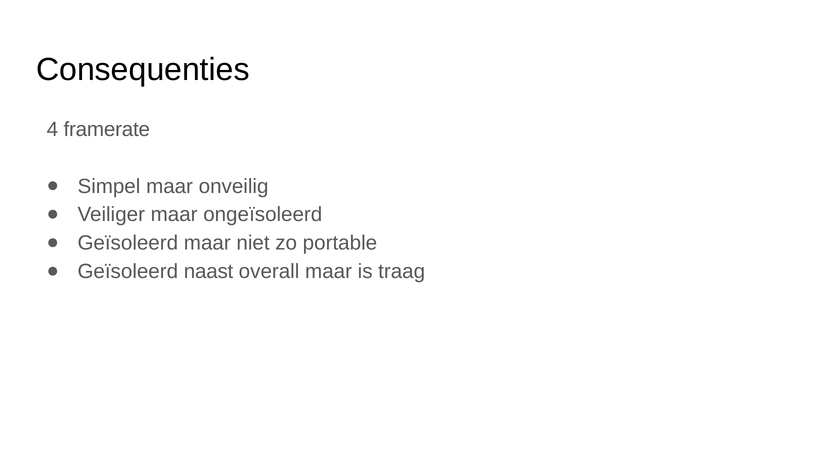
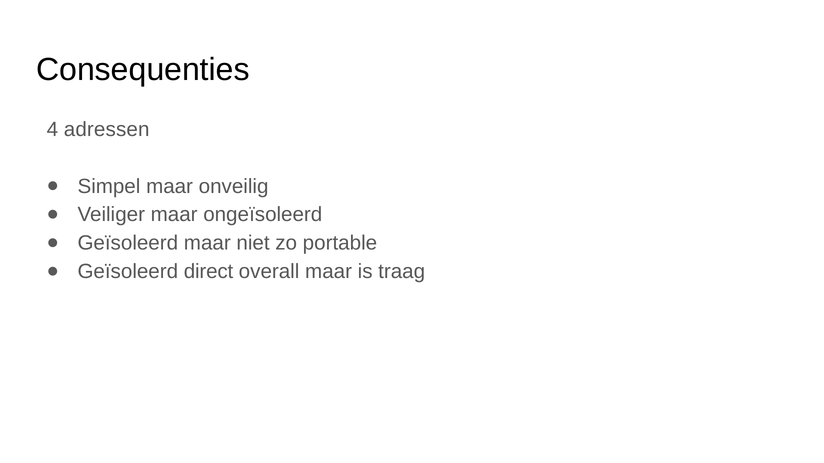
framerate: framerate -> adressen
naast: naast -> direct
